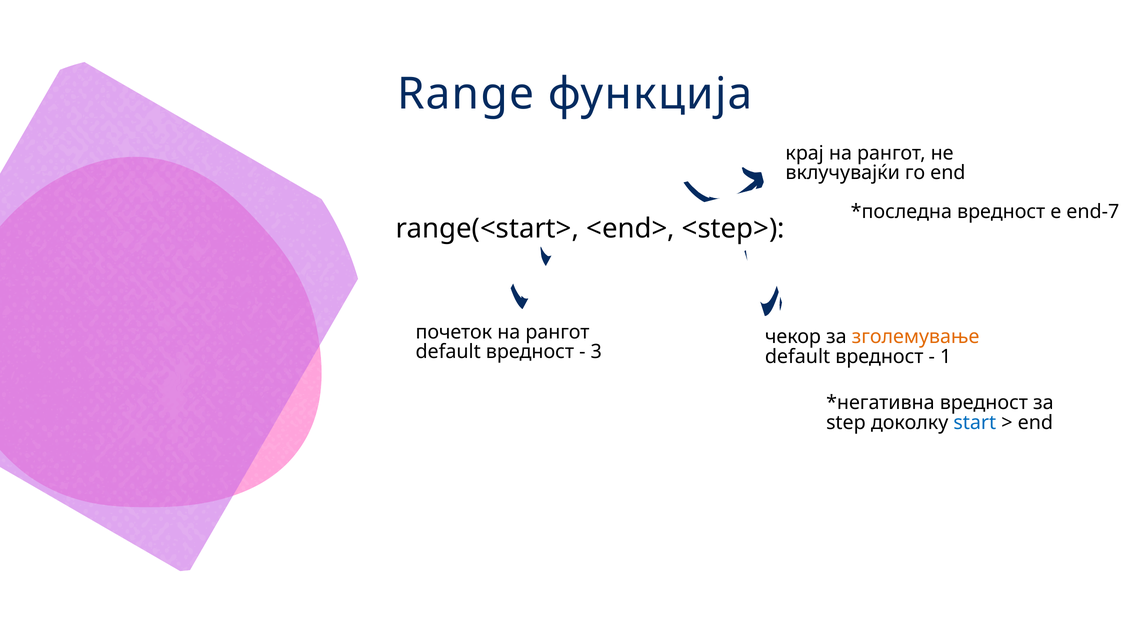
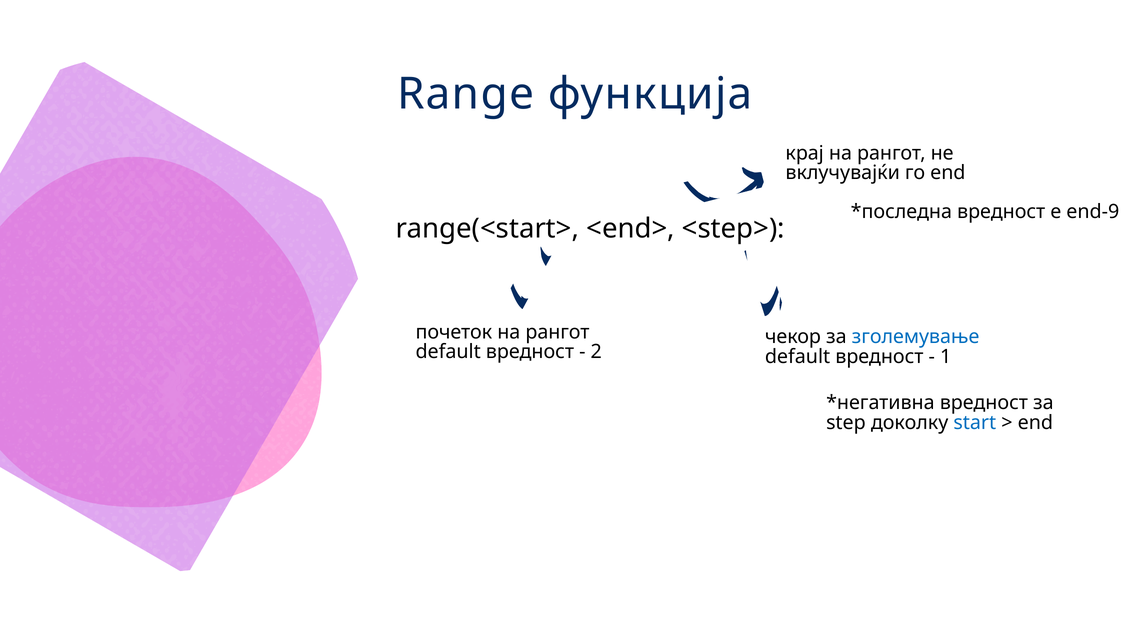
end-7: end-7 -> end-9
зголемување colour: orange -> blue
3: 3 -> 2
